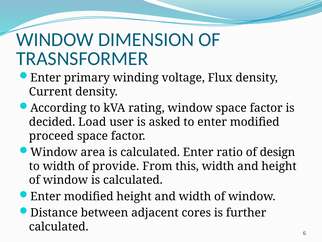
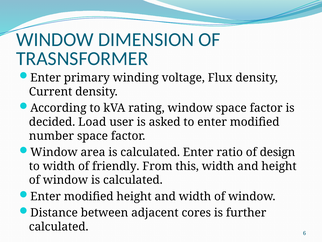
proceed: proceed -> number
provide: provide -> friendly
